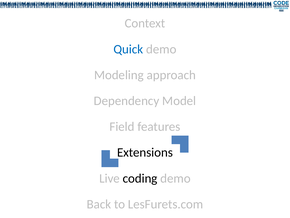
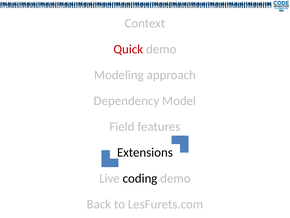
Quick colour: blue -> red
